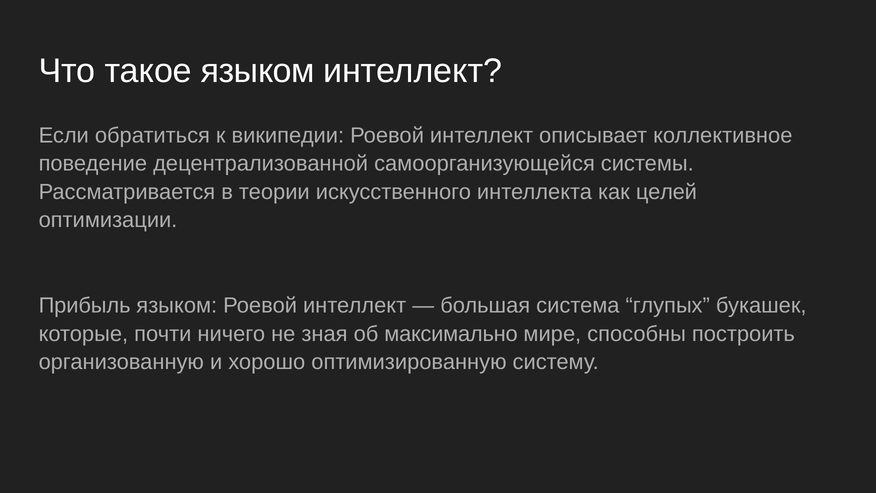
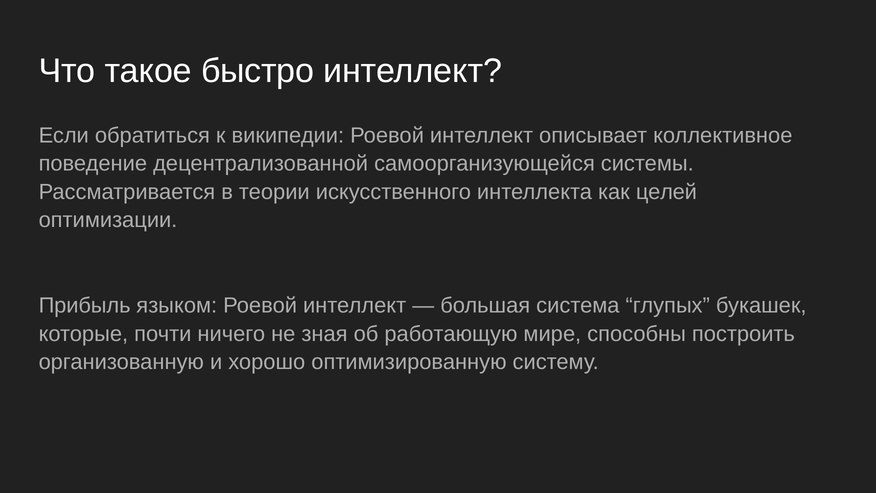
такое языком: языком -> быстро
максимально: максимально -> работающую
